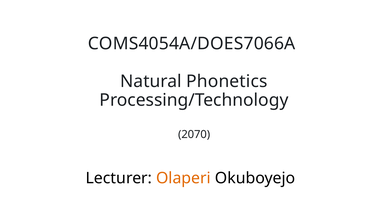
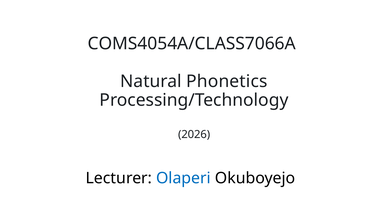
COMS4054A/DOES7066A: COMS4054A/DOES7066A -> COMS4054A/CLASS7066A
2070: 2070 -> 2026
Olaperi colour: orange -> blue
